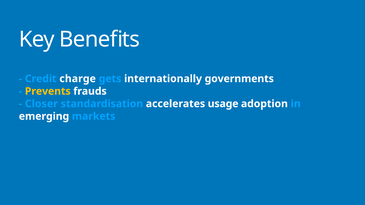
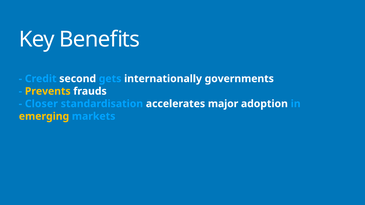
charge: charge -> second
usage: usage -> major
emerging colour: white -> yellow
